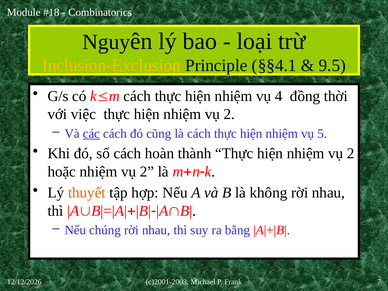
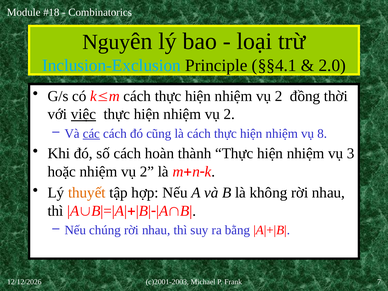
Inclusion-Exclusion colour: yellow -> light blue
9.5: 9.5 -> 2.0
4 at (279, 96): 4 -> 2
việc underline: none -> present
5: 5 -> 8
2 at (351, 153): 2 -> 3
